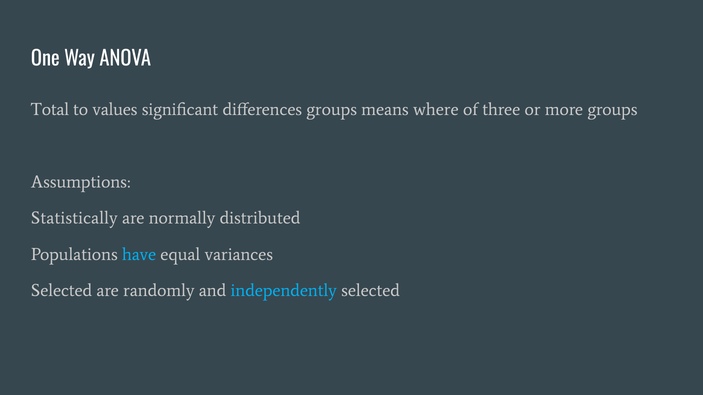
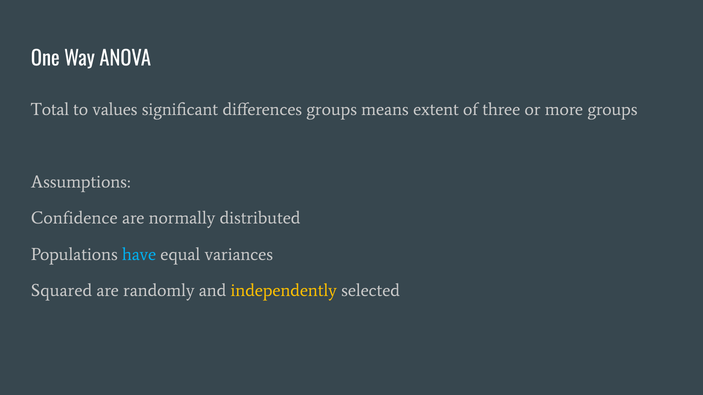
where: where -> extent
Statistically: Statistically -> Confidence
Selected at (62, 291): Selected -> Squared
independently colour: light blue -> yellow
